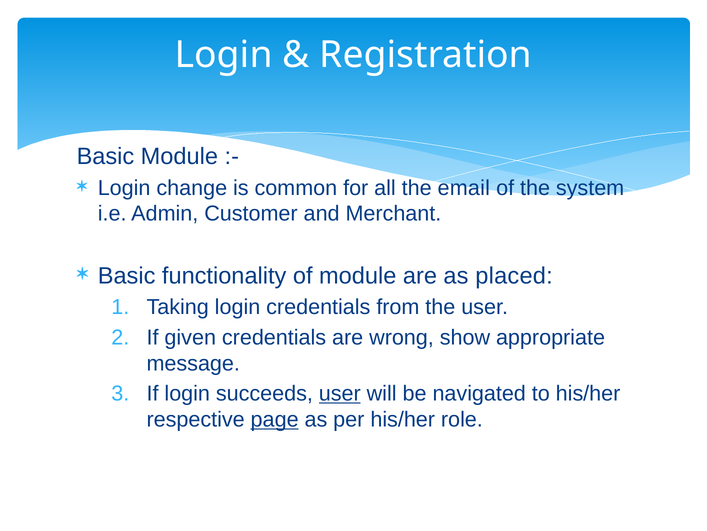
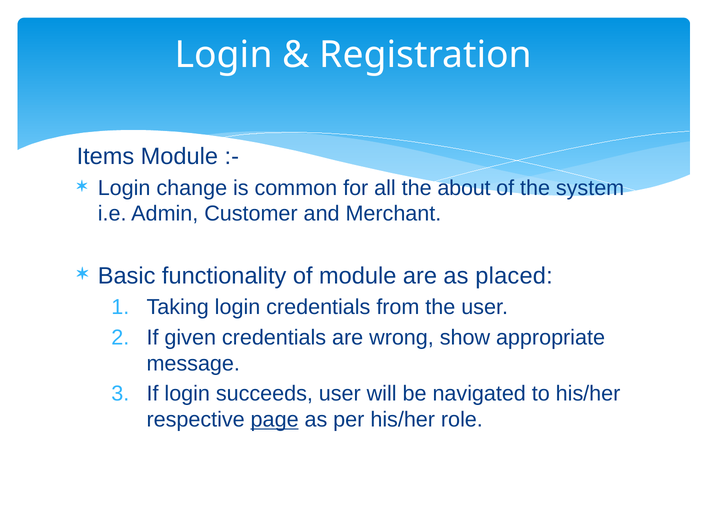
Basic at (105, 156): Basic -> Items
email: email -> about
user at (340, 393) underline: present -> none
